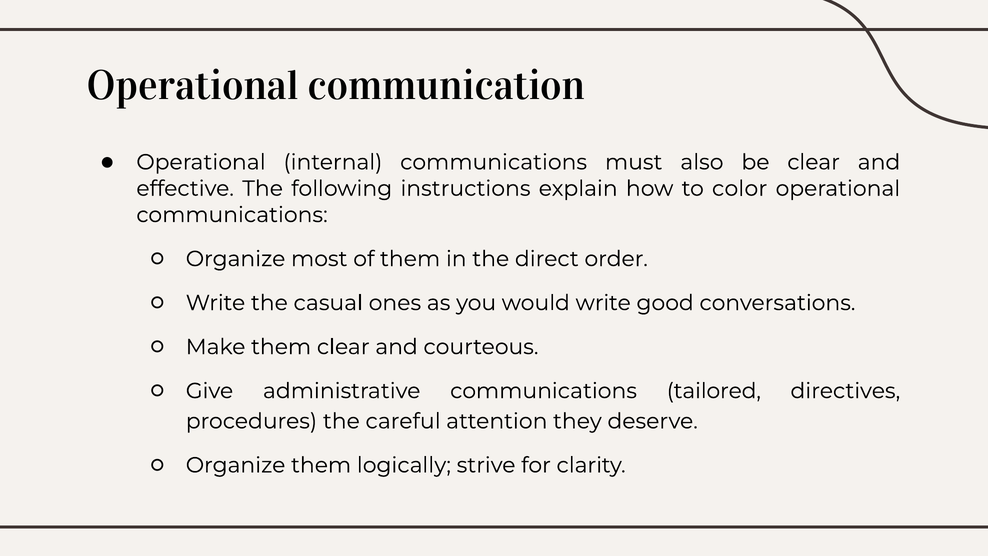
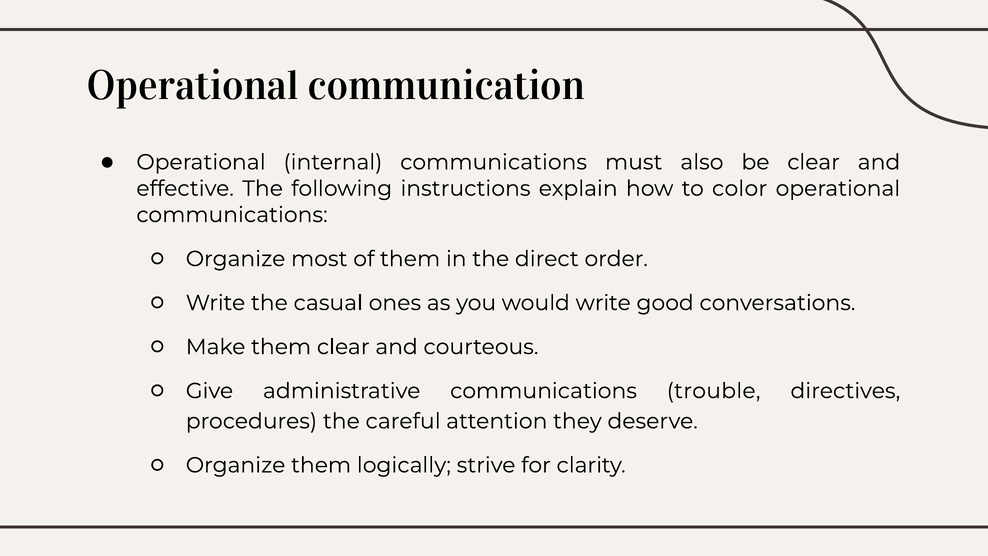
tailored: tailored -> trouble
